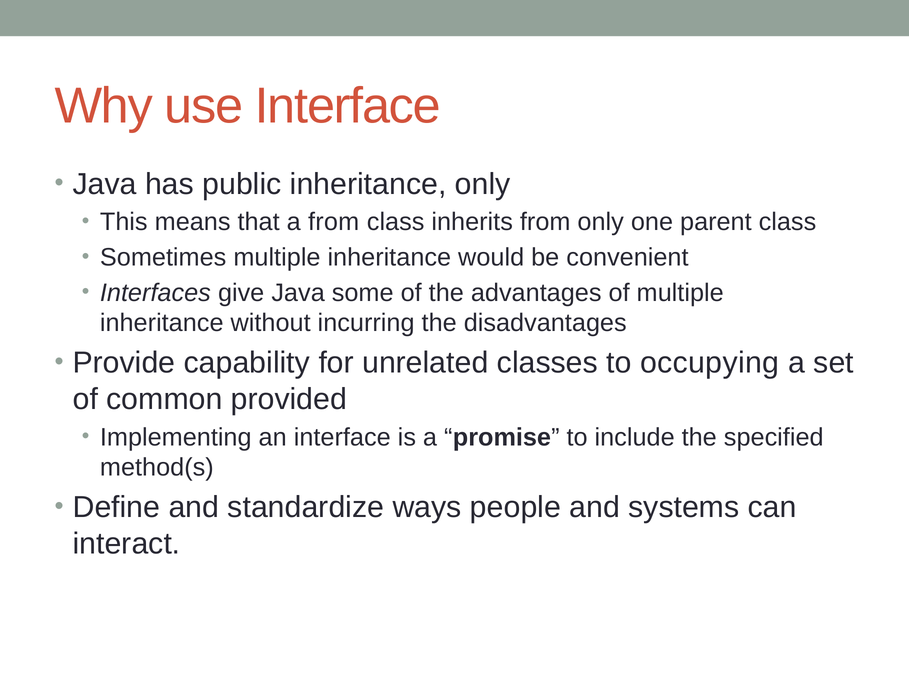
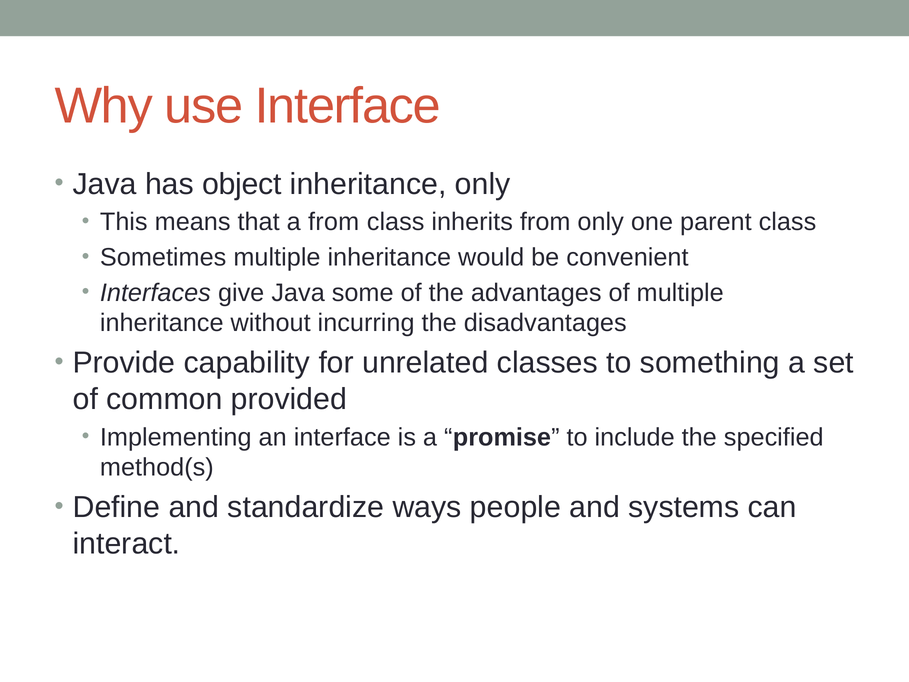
public: public -> object
occupying: occupying -> something
